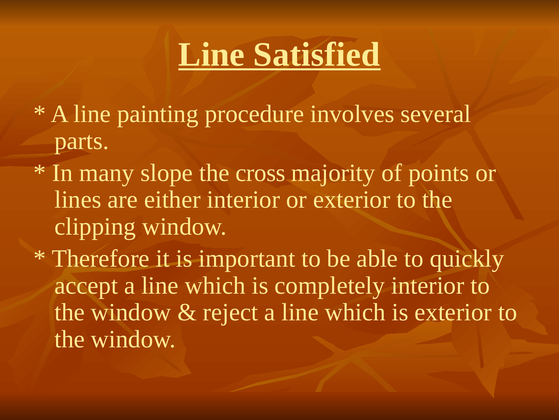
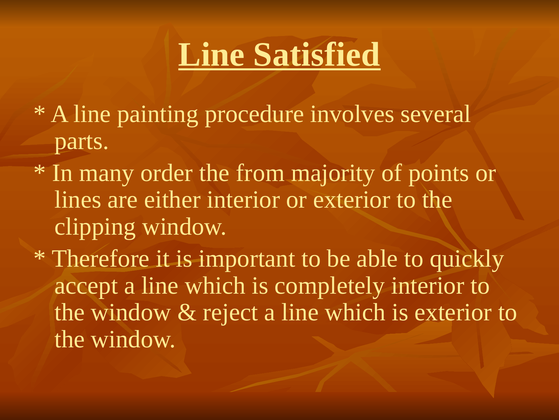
slope: slope -> order
cross: cross -> from
